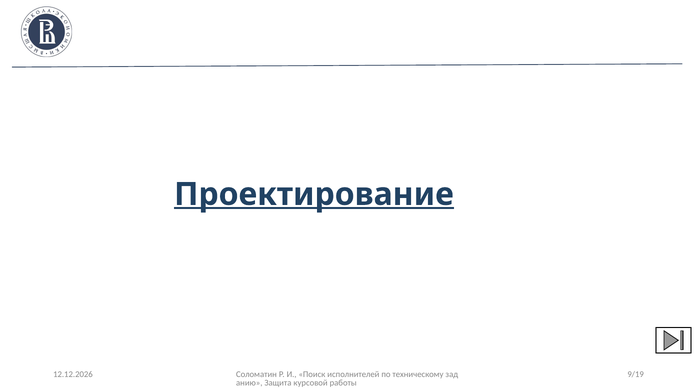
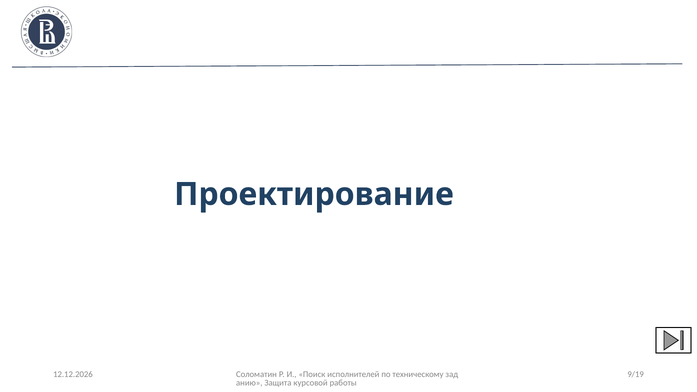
Проектирование underline: present -> none
